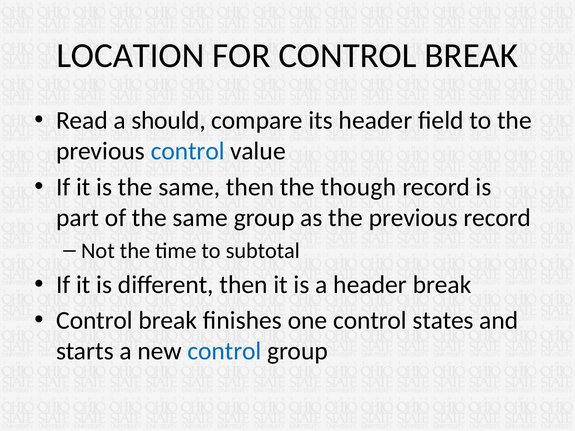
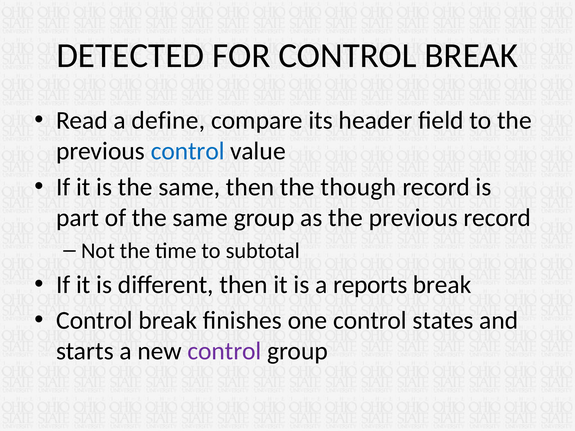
LOCATION: LOCATION -> DETECTED
should: should -> define
a header: header -> reports
control at (224, 351) colour: blue -> purple
